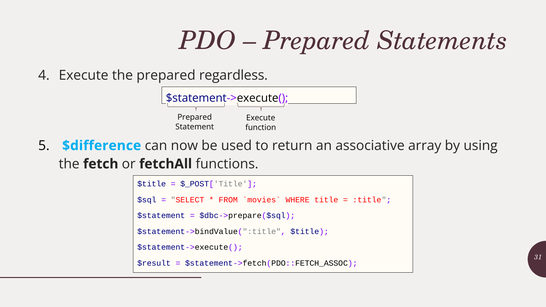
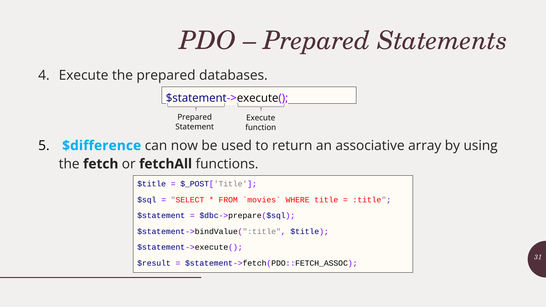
regardless: regardless -> databases
